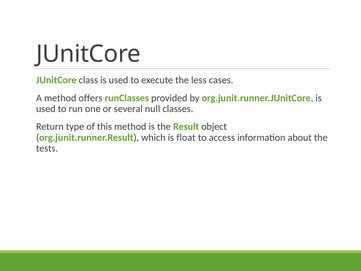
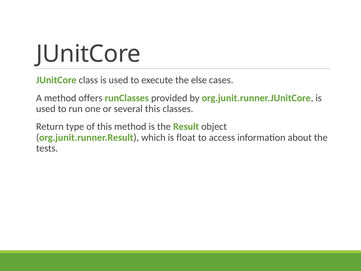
less: less -> else
several null: null -> this
